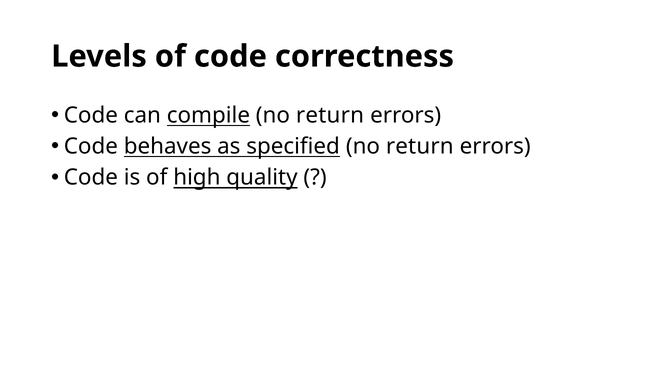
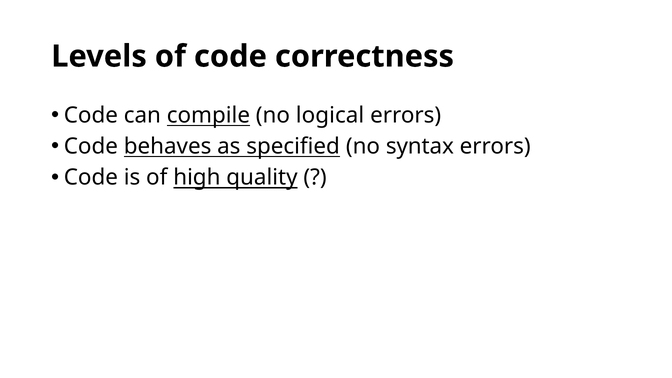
compile no return: return -> logical
specified no return: return -> syntax
